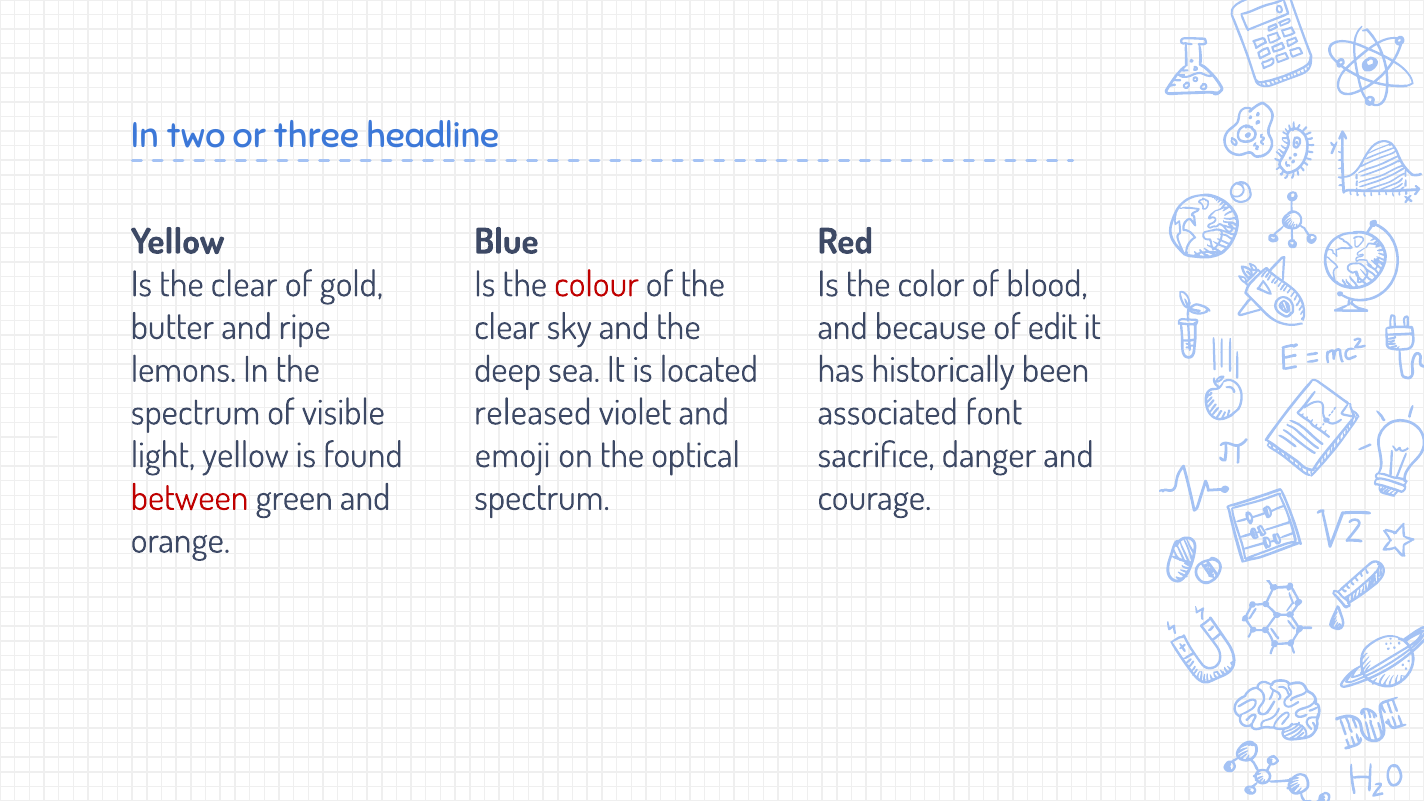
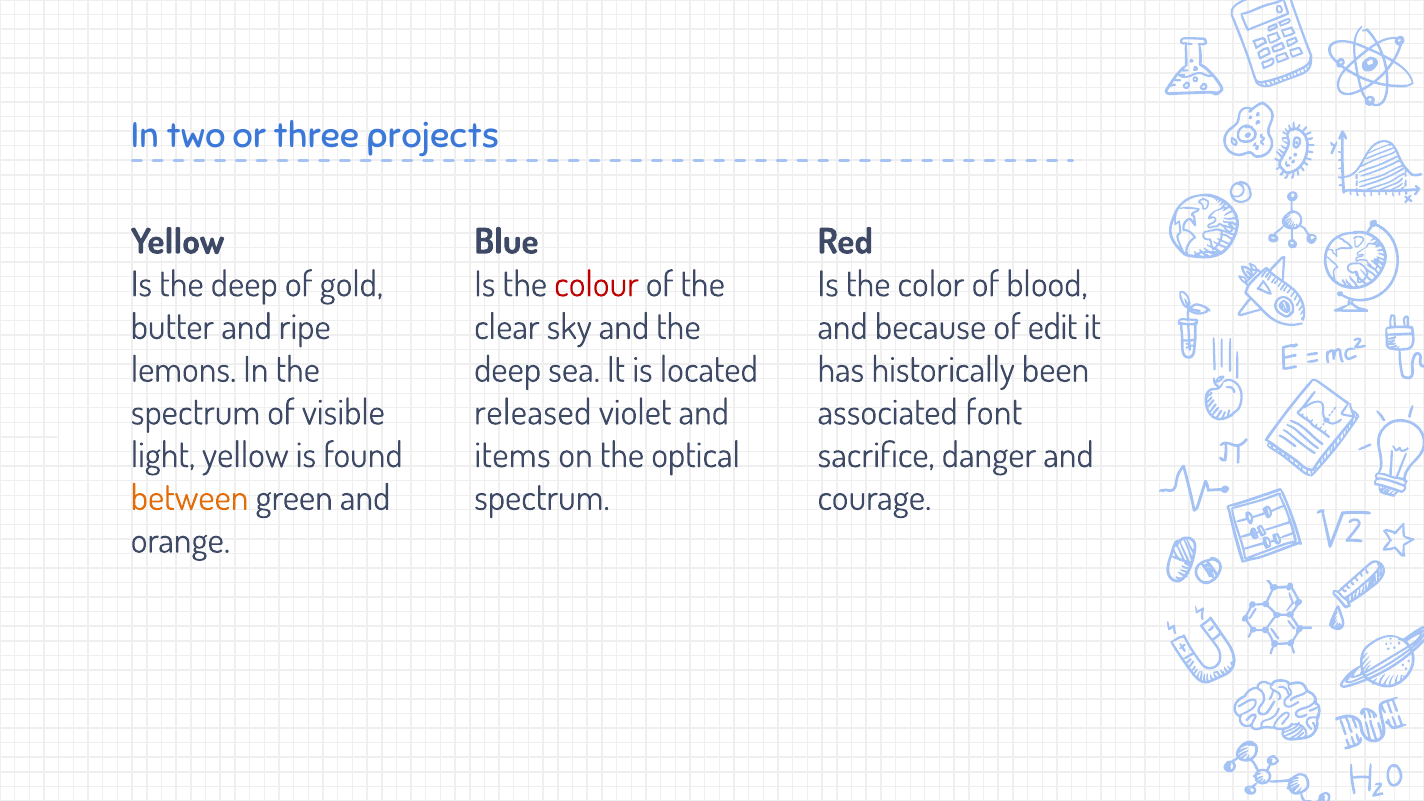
headline: headline -> projects
Is the clear: clear -> deep
emoji: emoji -> items
between colour: red -> orange
